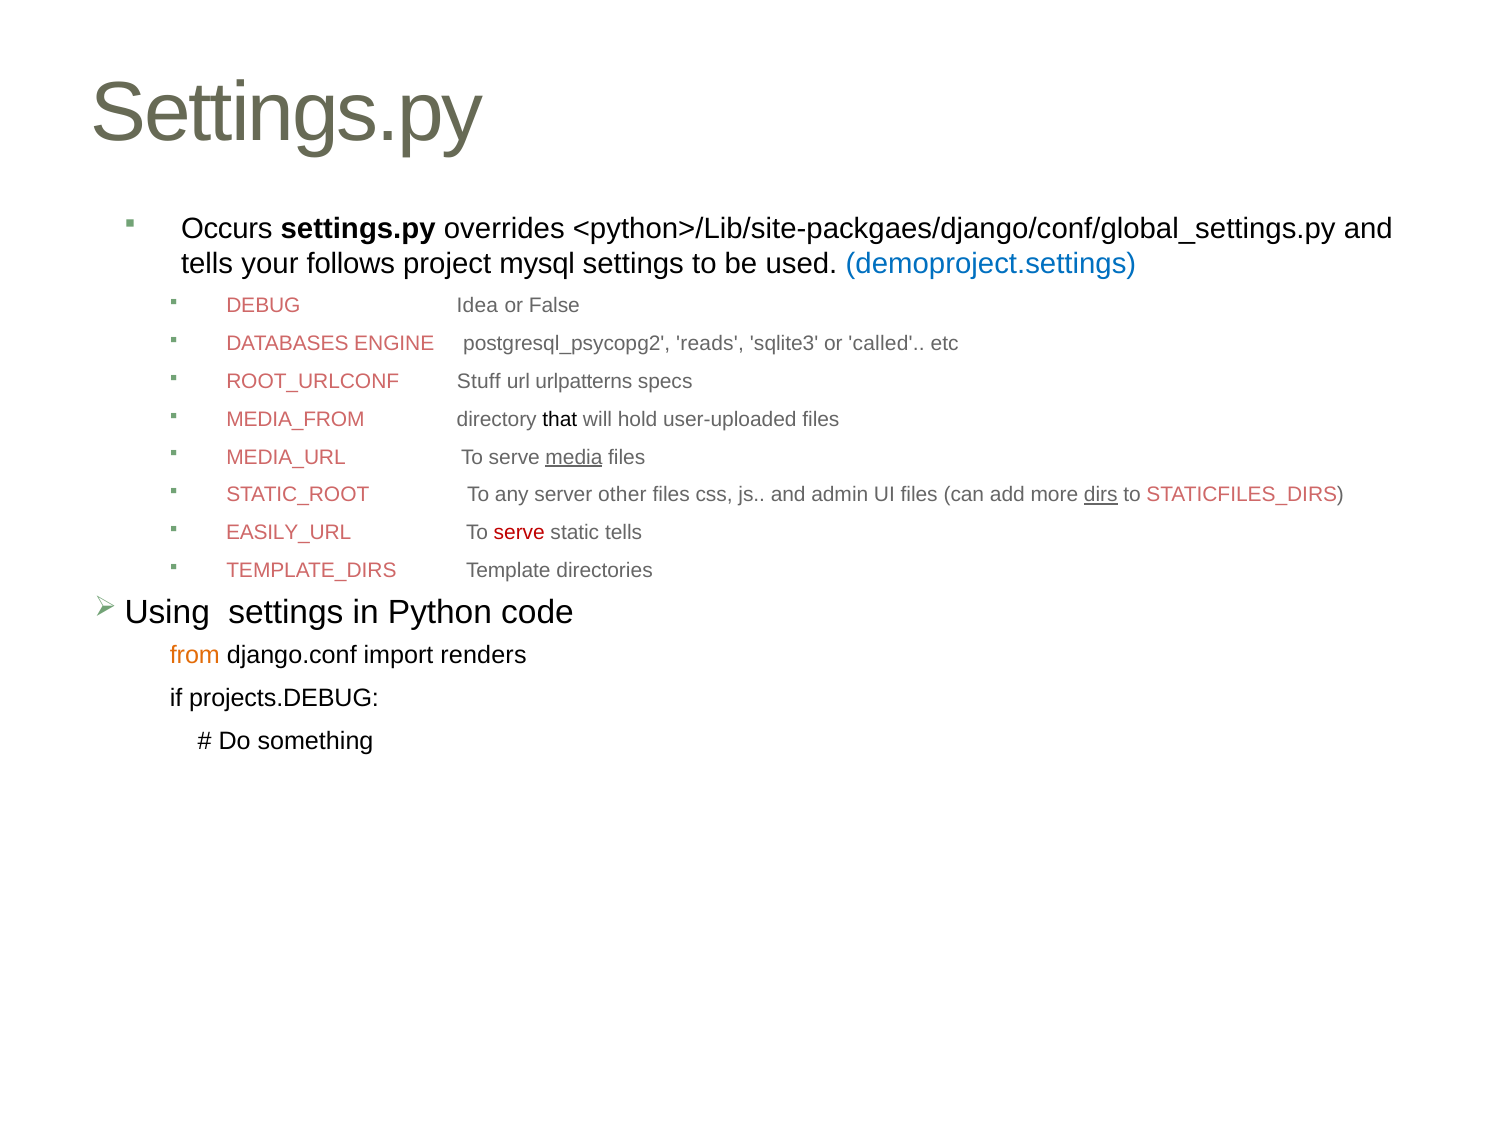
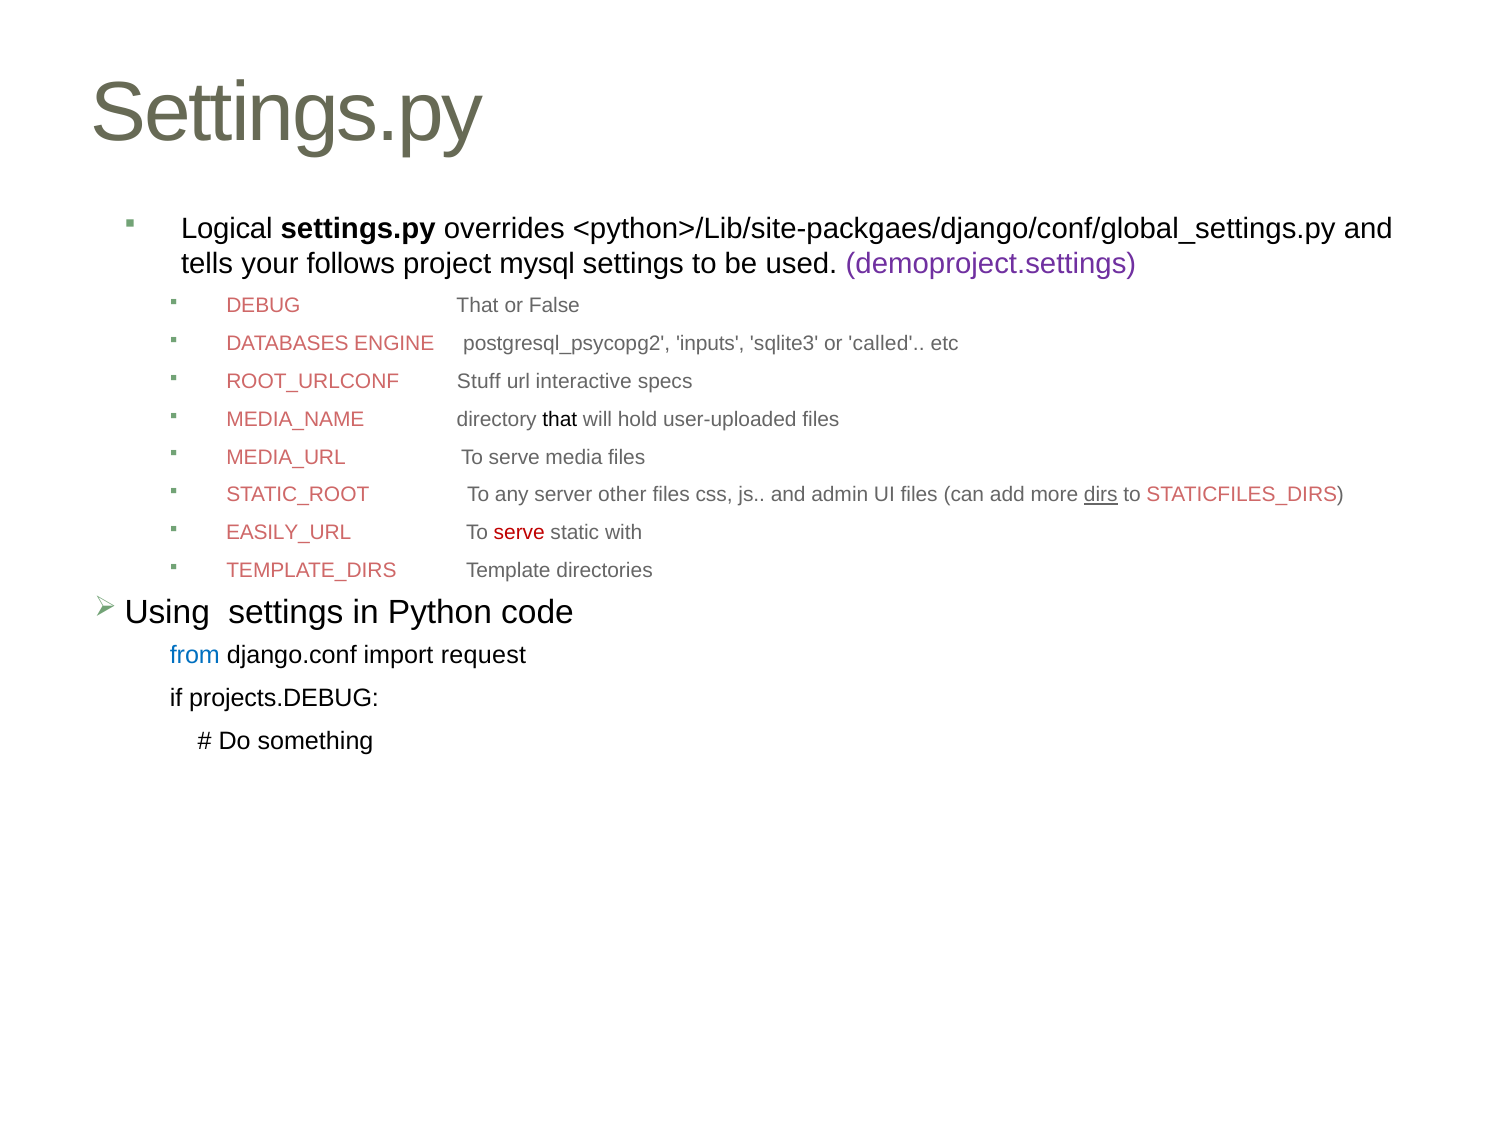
Occurs: Occurs -> Logical
demoproject.settings colour: blue -> purple
DEBUG Idea: Idea -> That
reads: reads -> inputs
urlpatterns: urlpatterns -> interactive
MEDIA_FROM: MEDIA_FROM -> MEDIA_NAME
media underline: present -> none
static tells: tells -> with
from colour: orange -> blue
renders: renders -> request
